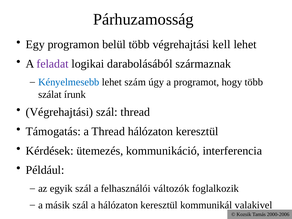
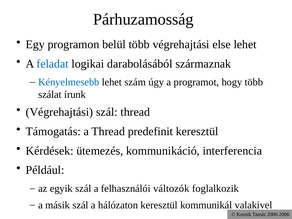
kell: kell -> else
feladat colour: purple -> blue
Thread hálózaton: hálózaton -> predefinit
